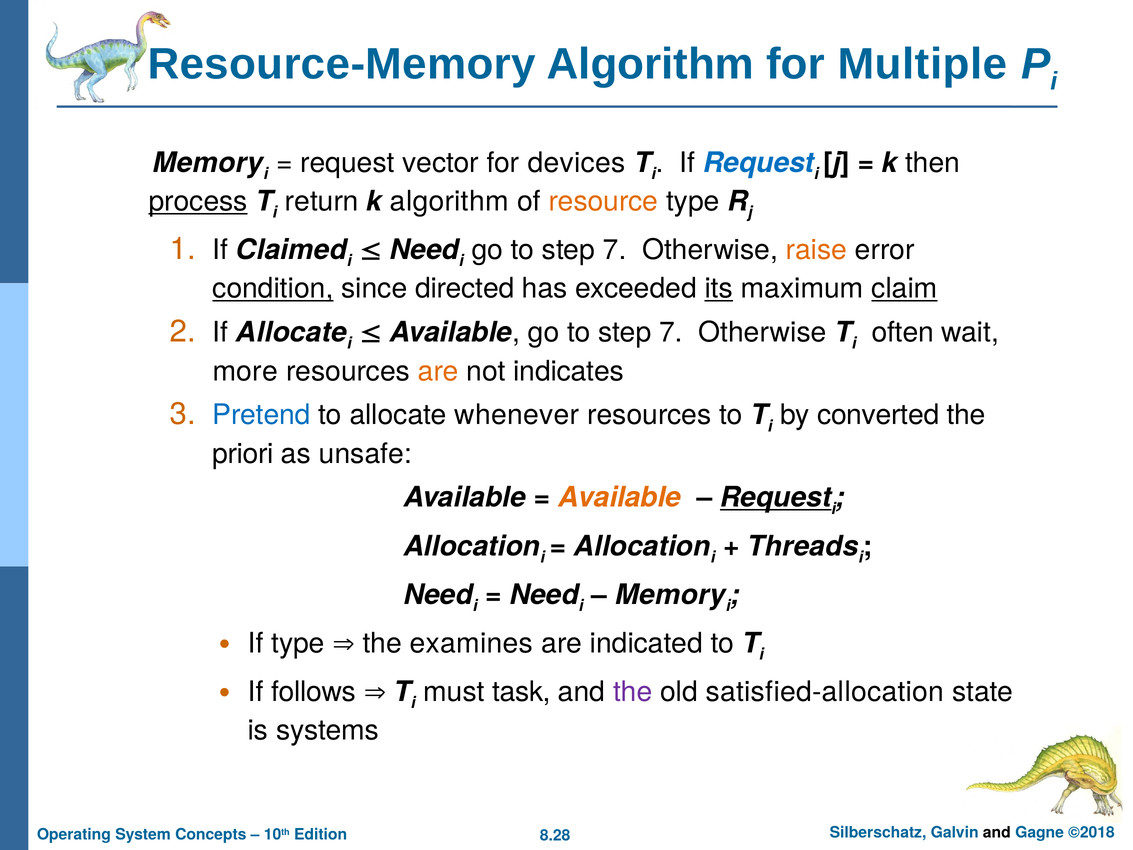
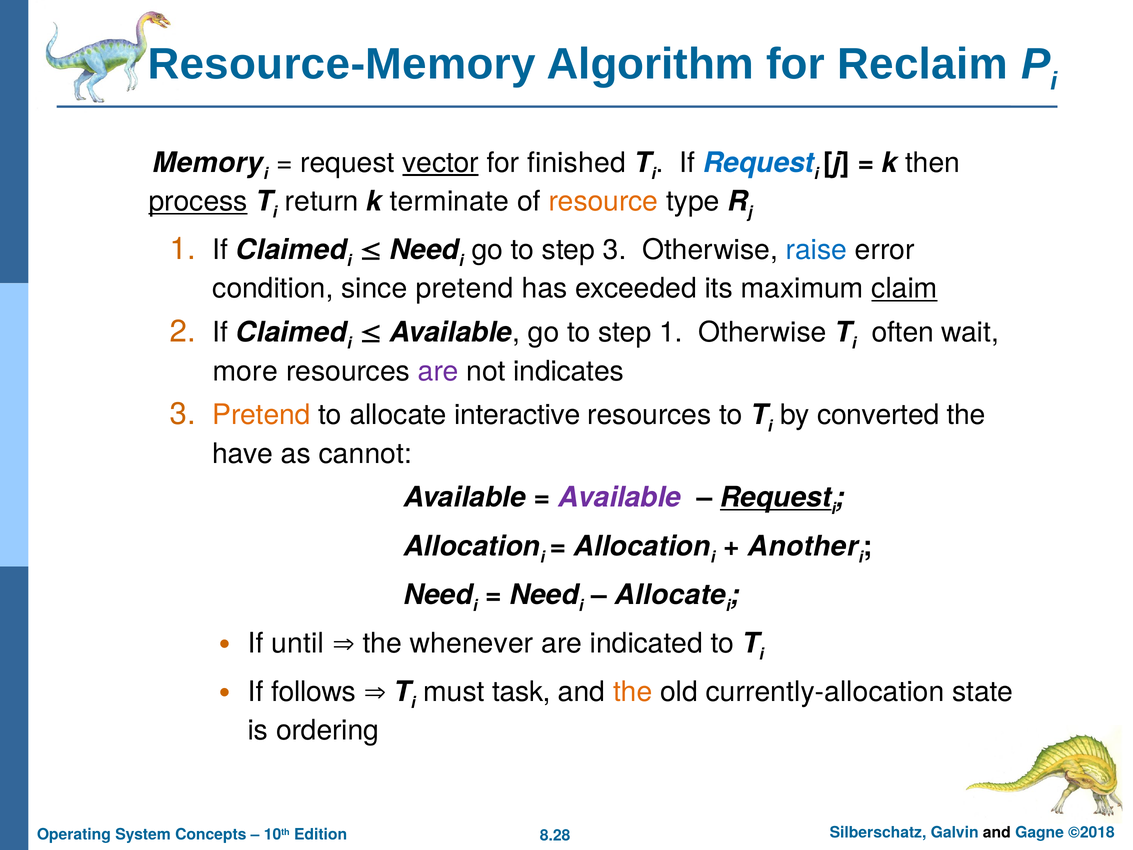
Multiple: Multiple -> Reclaim
vector underline: none -> present
devices: devices -> finished
k algorithm: algorithm -> terminate
7 at (615, 250): 7 -> 3
raise colour: orange -> blue
condition underline: present -> none
since directed: directed -> pretend
its underline: present -> none
2 If Allocate: Allocate -> Claimed
7 at (671, 332): 7 -> 1
are at (438, 371) colour: orange -> purple
Pretend at (261, 415) colour: blue -> orange
whenever: whenever -> interactive
priori: priori -> have
unsafe: unsafe -> cannot
Available at (620, 497) colour: orange -> purple
Threads: Threads -> Another
Memory at (670, 595): Memory -> Allocate
If type: type -> until
examines: examines -> whenever
the at (633, 692) colour: purple -> orange
satisfied-allocation: satisfied-allocation -> currently-allocation
systems: systems -> ordering
